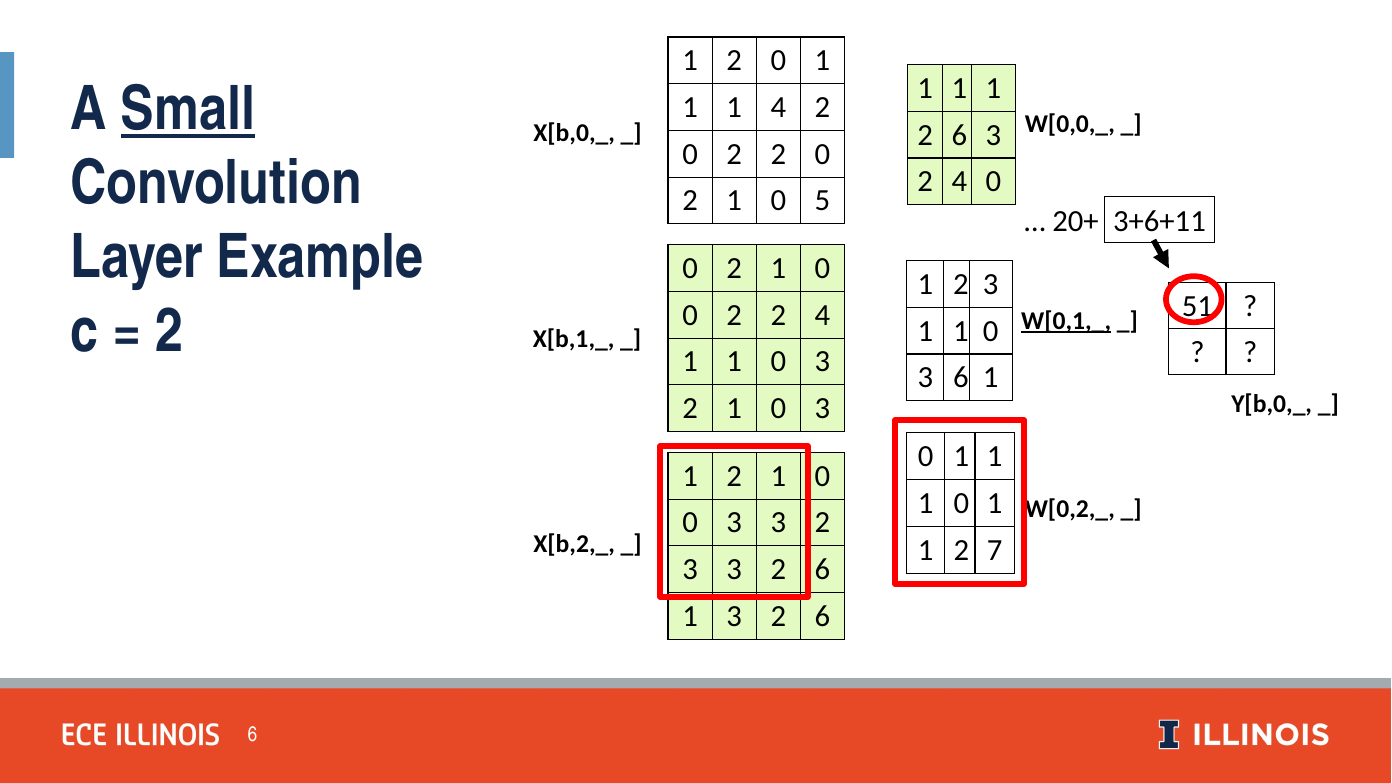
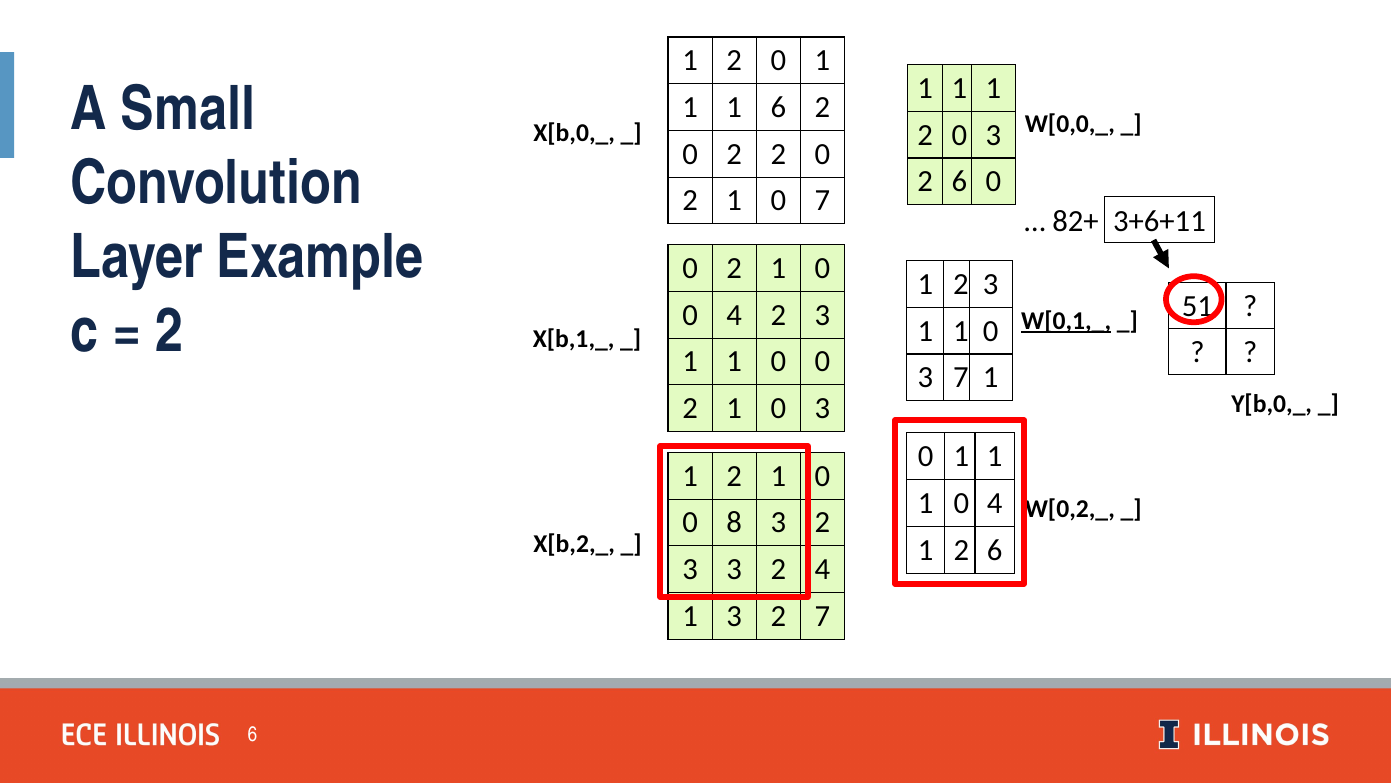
Small underline: present -> none
1 4: 4 -> 6
6 at (959, 135): 6 -> 0
4 at (959, 182): 4 -> 6
0 5: 5 -> 7
20+: 20+ -> 82+
2 at (734, 315): 2 -> 4
4 at (822, 315): 4 -> 3
3 at (822, 362): 3 -> 0
3 6: 6 -> 7
1 0 1: 1 -> 4
3 at (734, 523): 3 -> 8
1 2 7: 7 -> 6
3 3 2 6: 6 -> 4
1 3 2 6: 6 -> 7
